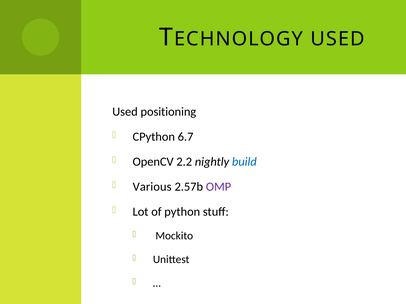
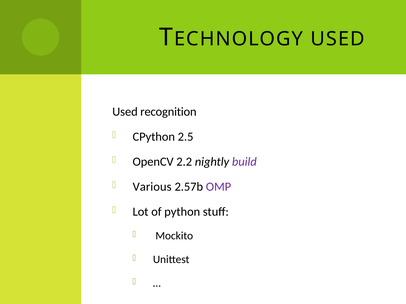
positioning: positioning -> recognition
6.7: 6.7 -> 2.5
build colour: blue -> purple
